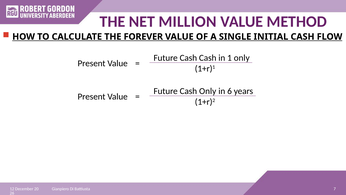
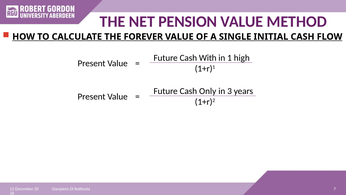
MILLION: MILLION -> PENSION
Cash Cash: Cash -> With
1 only: only -> high
6: 6 -> 3
